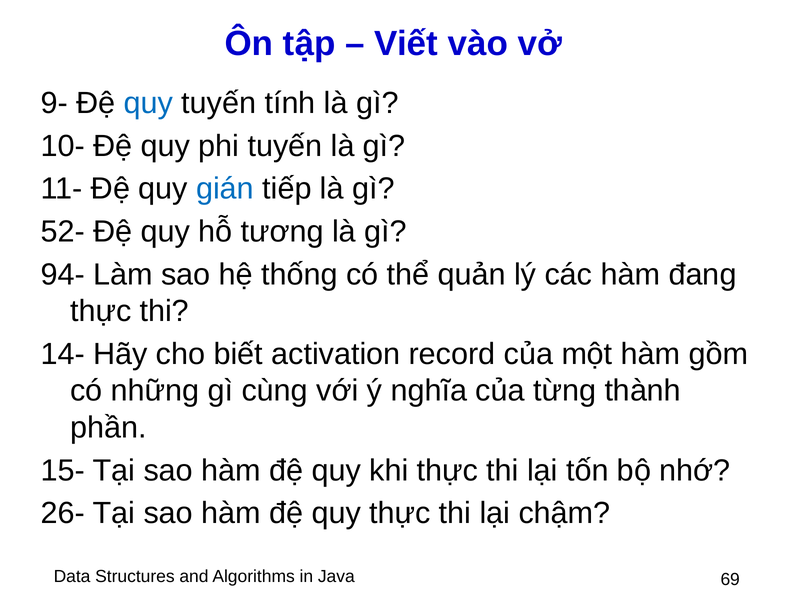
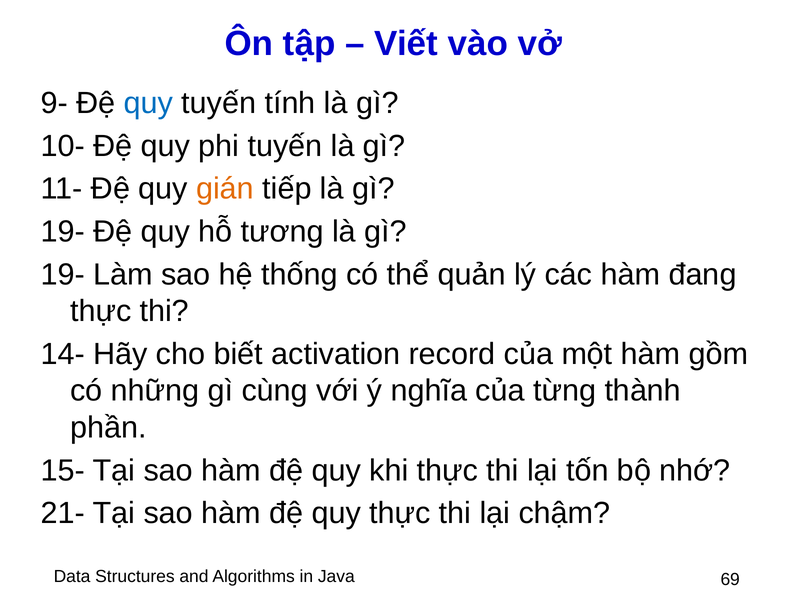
gián colour: blue -> orange
52- at (63, 232): 52- -> 19-
94- at (63, 275): 94- -> 19-
26-: 26- -> 21-
